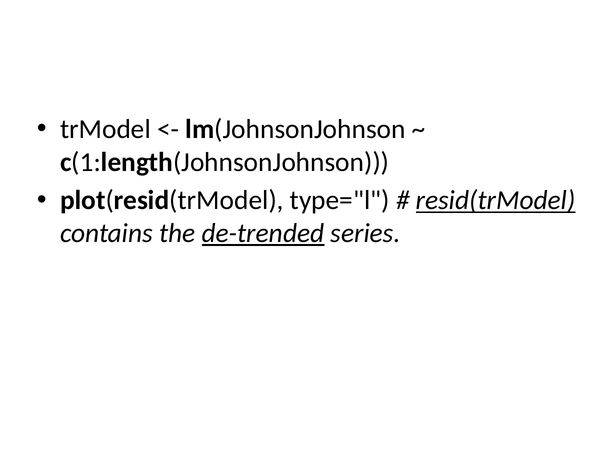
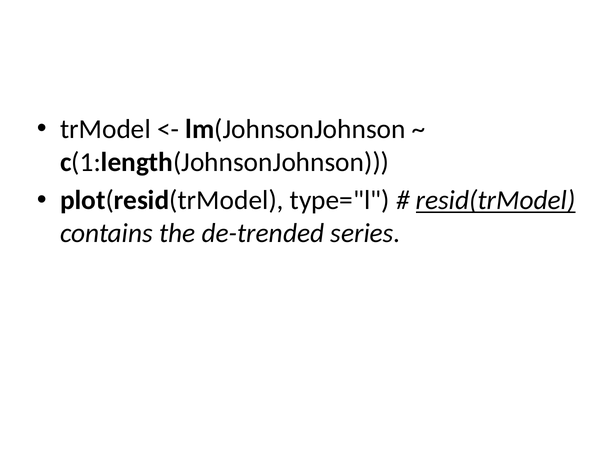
de-trended underline: present -> none
